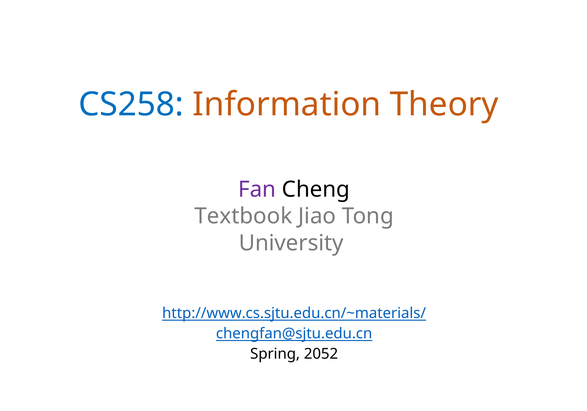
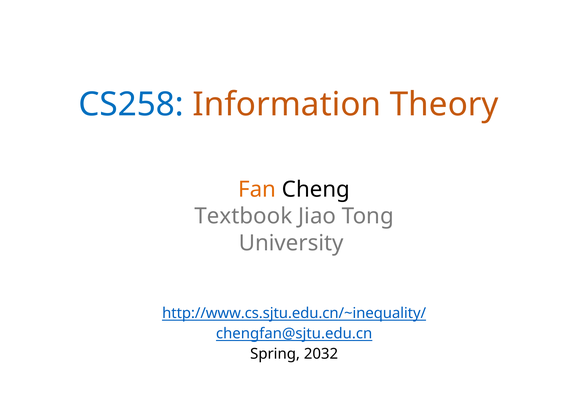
Fan colour: purple -> orange
http://www.cs.sjtu.edu.cn/~materials/: http://www.cs.sjtu.edu.cn/~materials/ -> http://www.cs.sjtu.edu.cn/~inequality/
2052: 2052 -> 2032
